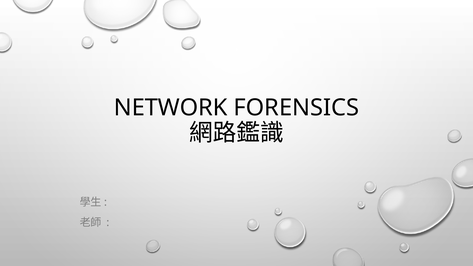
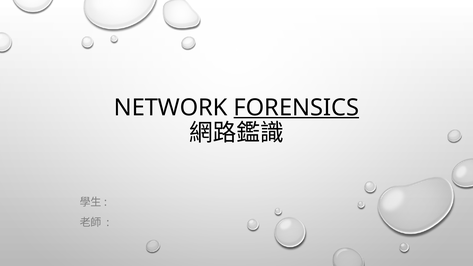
FORENSICS underline: none -> present
